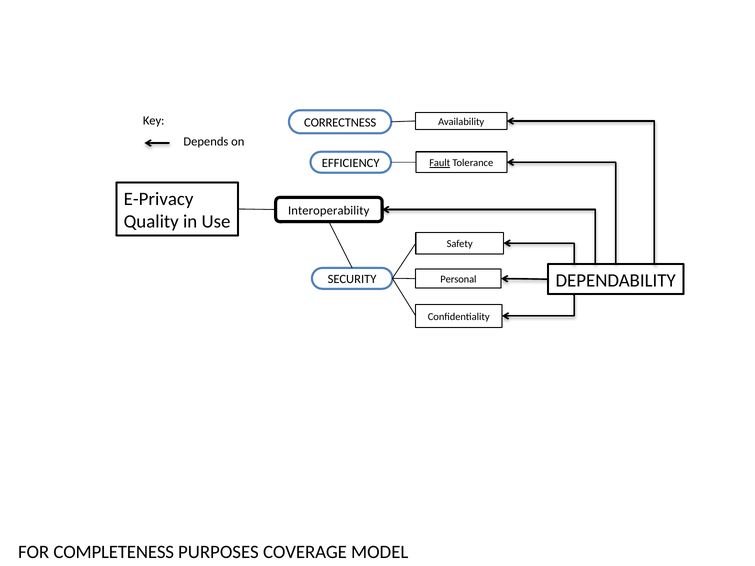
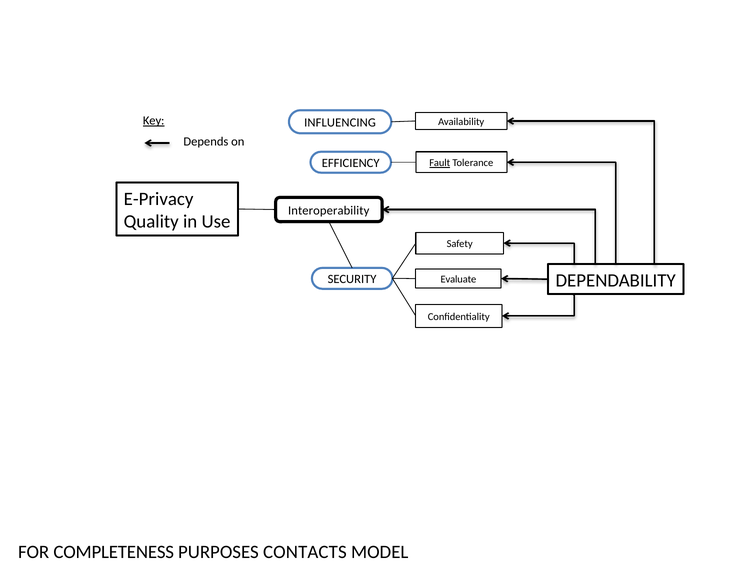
Key underline: none -> present
CORRECTNESS: CORRECTNESS -> INFLUENCING
Personal: Personal -> Evaluate
COVERAGE: COVERAGE -> CONTACTS
